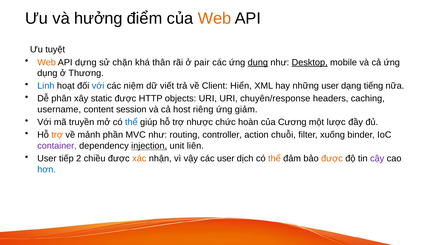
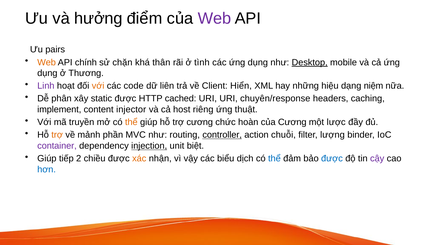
Web at (214, 18) colour: orange -> purple
tuyệt: tuyệt -> pairs
dựng: dựng -> chính
pair: pair -> tình
dụng at (258, 62) underline: present -> none
Linh colour: blue -> purple
với at (98, 86) colour: blue -> orange
niệm: niệm -> code
viết: viết -> liên
những user: user -> hiệu
tiếng: tiếng -> niệm
objects: objects -> cached
username: username -> implement
session: session -> injector
giảm: giảm -> thuật
thể at (131, 122) colour: blue -> orange
trợ nhược: nhược -> cương
controller underline: none -> present
xuống: xuống -> lượng
liên: liên -> biệt
User at (47, 159): User -> Giúp
các user: user -> biểu
thể at (274, 159) colour: orange -> blue
được at (332, 159) colour: orange -> blue
